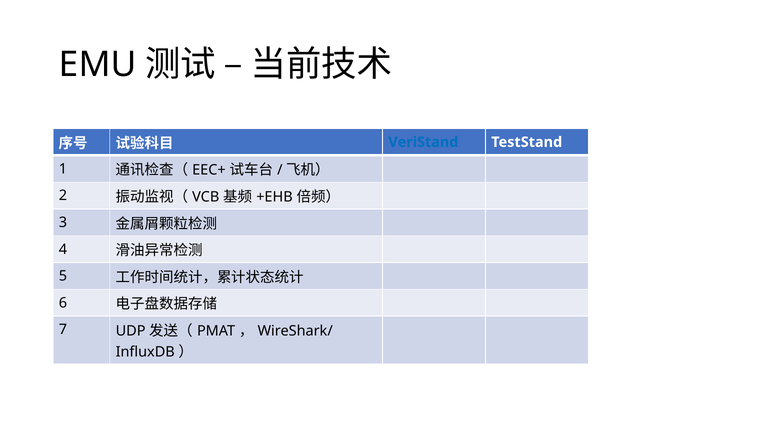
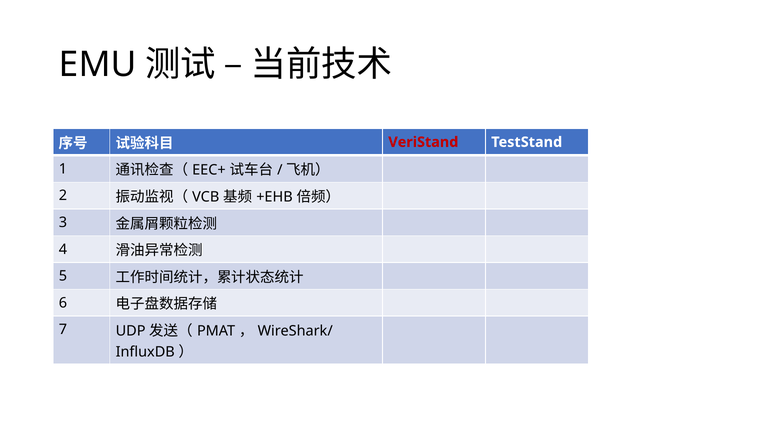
VeriStand colour: blue -> red
